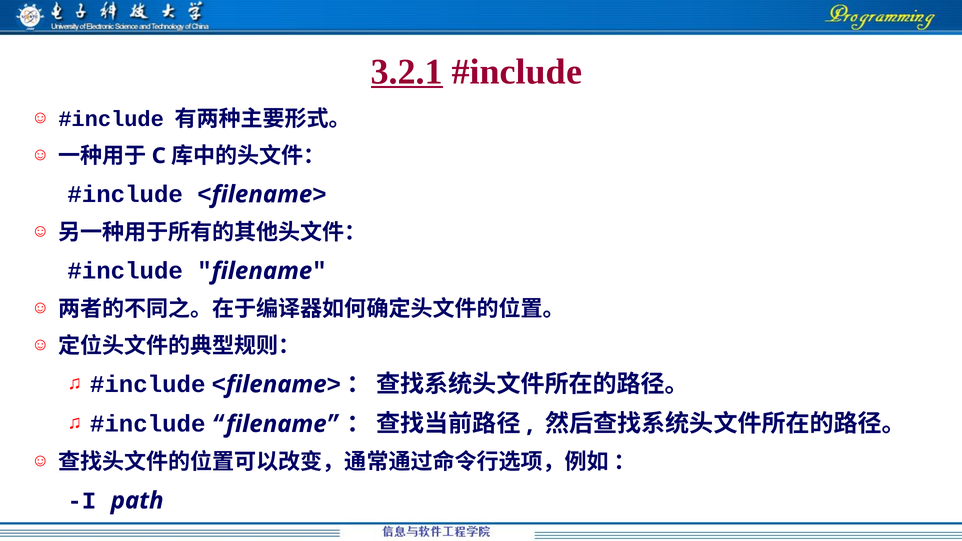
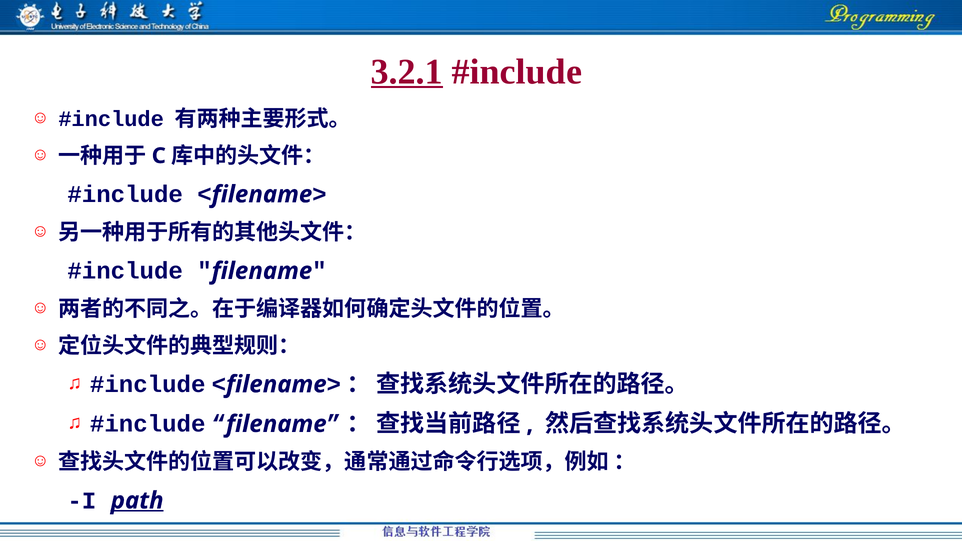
path underline: none -> present
